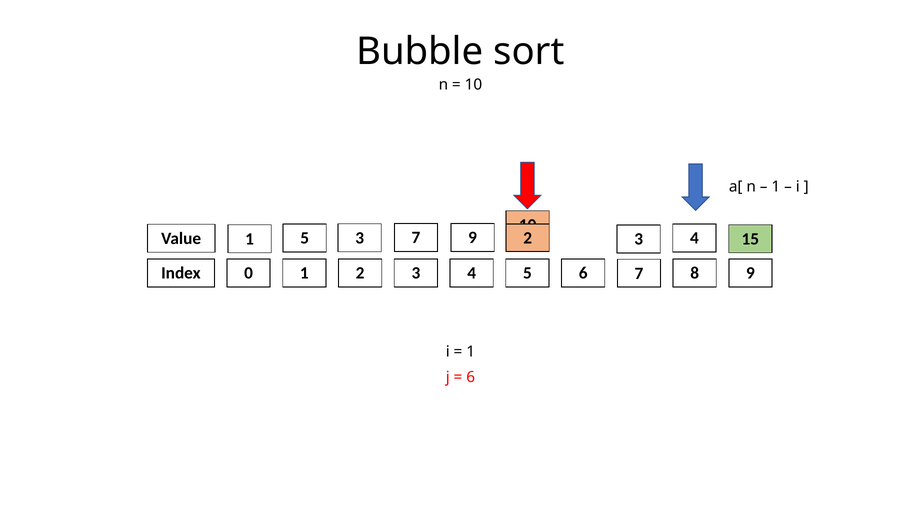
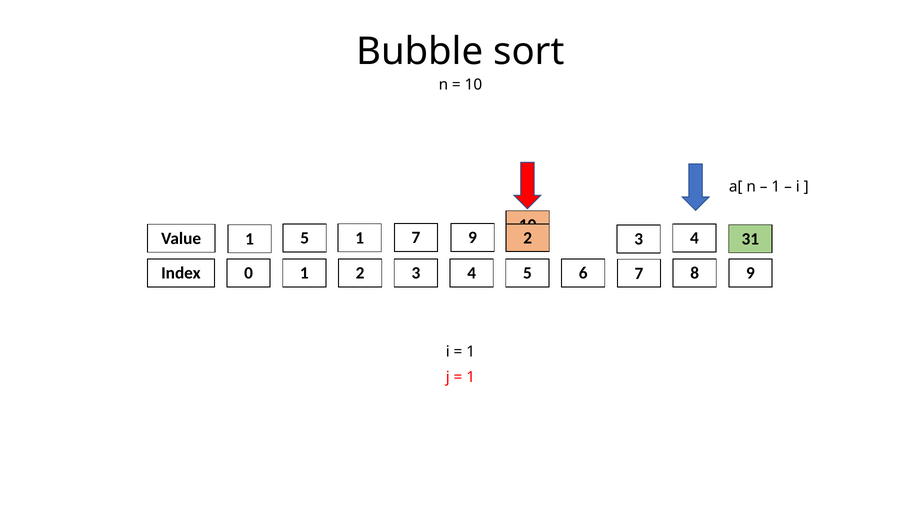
15: 15 -> 31
Value 3: 3 -> 1
6 at (471, 377): 6 -> 1
